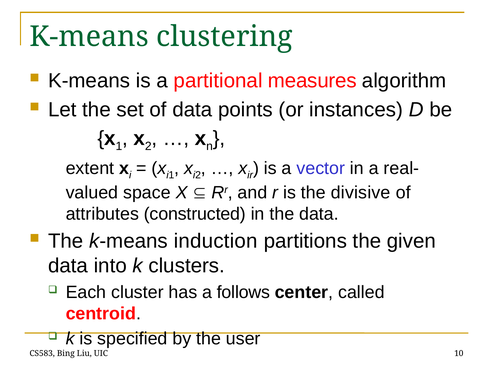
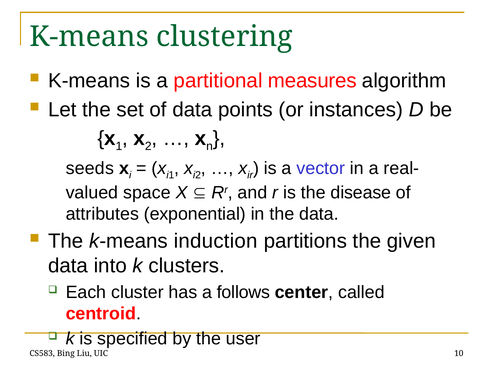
extent: extent -> seeds
divisive: divisive -> disease
constructed: constructed -> exponential
